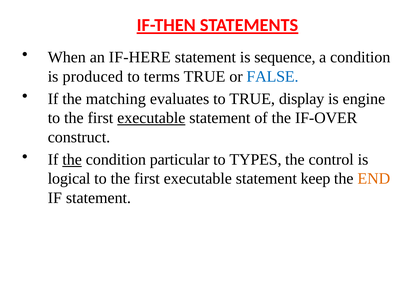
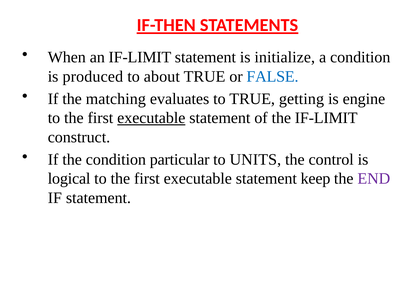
an IF-HERE: IF-HERE -> IF-LIMIT
sequence: sequence -> initialize
terms: terms -> about
display: display -> getting
the IF-OVER: IF-OVER -> IF-LIMIT
the at (72, 160) underline: present -> none
TYPES: TYPES -> UNITS
END colour: orange -> purple
